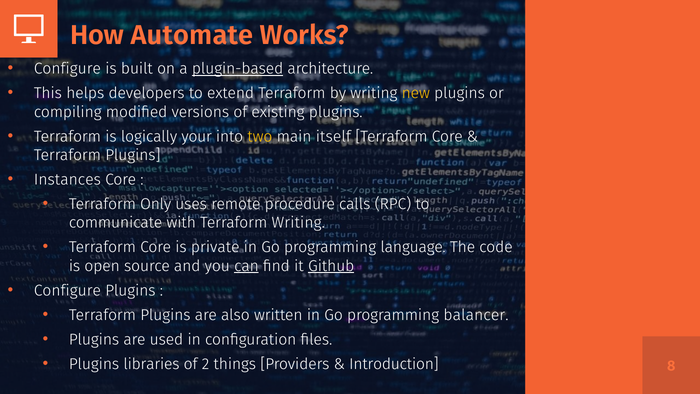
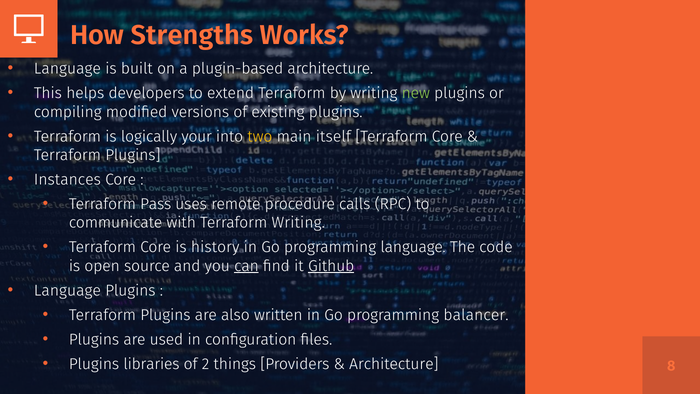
Automate: Automate -> Strengths
Configure at (67, 69): Configure -> Language
plugin-based underline: present -> none
new colour: yellow -> light green
Only: Only -> Pass
private: private -> history
Configure at (67, 290): Configure -> Language
Introduction at (394, 364): Introduction -> Architecture
